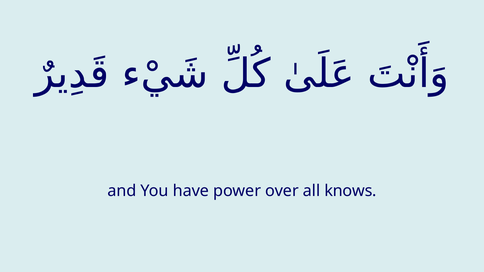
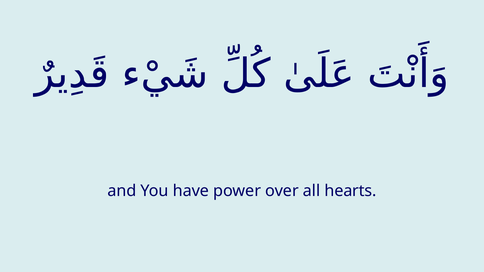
knows: knows -> hearts
